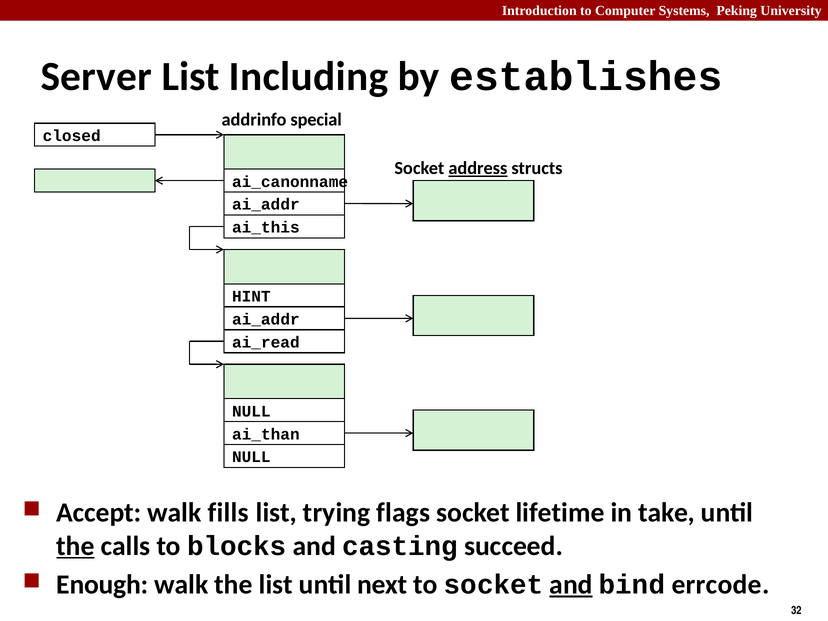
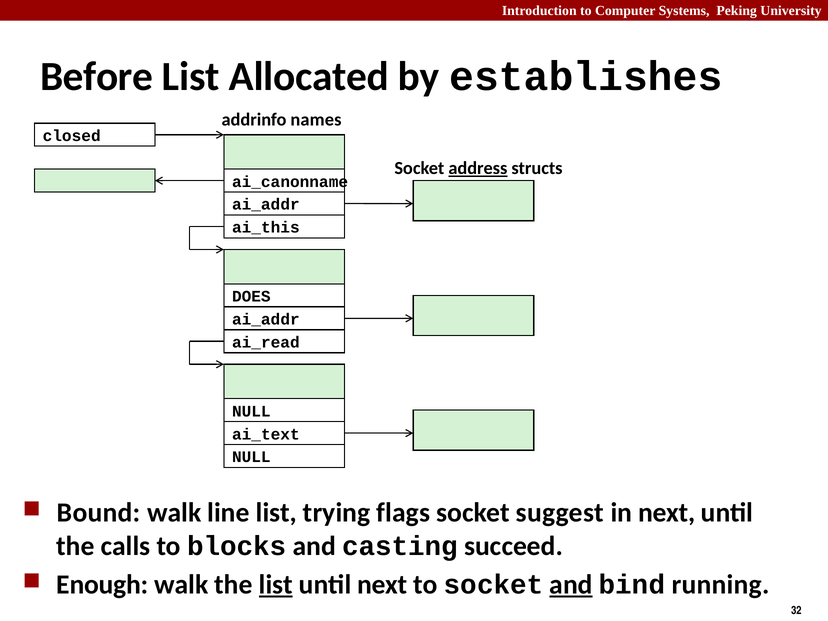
Server: Server -> Before
Including: Including -> Allocated
special: special -> names
HINT: HINT -> DOES
ai_than: ai_than -> ai_text
Accept: Accept -> Bound
fills: fills -> line
lifetime: lifetime -> suggest
in take: take -> next
the at (75, 546) underline: present -> none
list at (276, 585) underline: none -> present
errcode: errcode -> running
